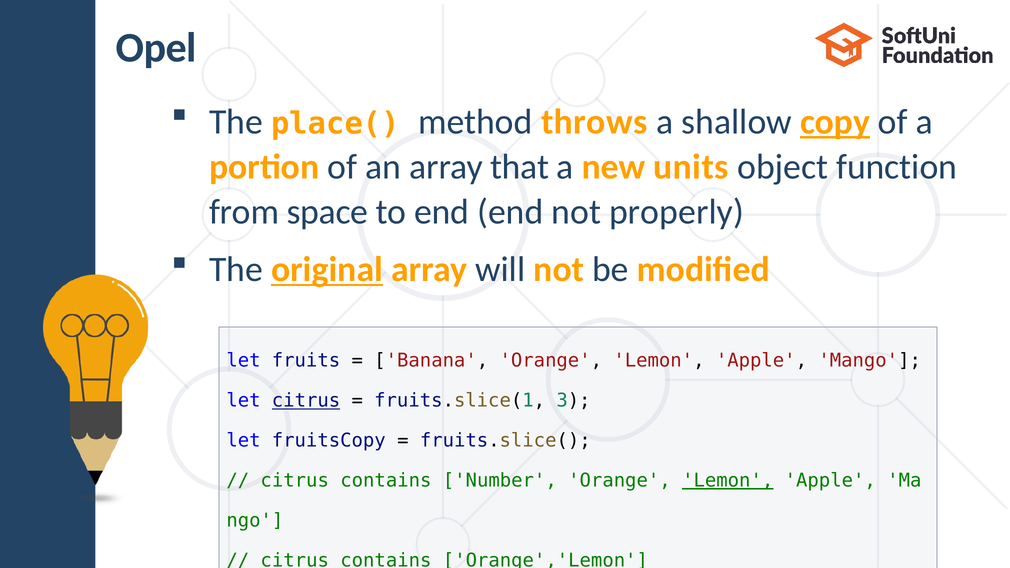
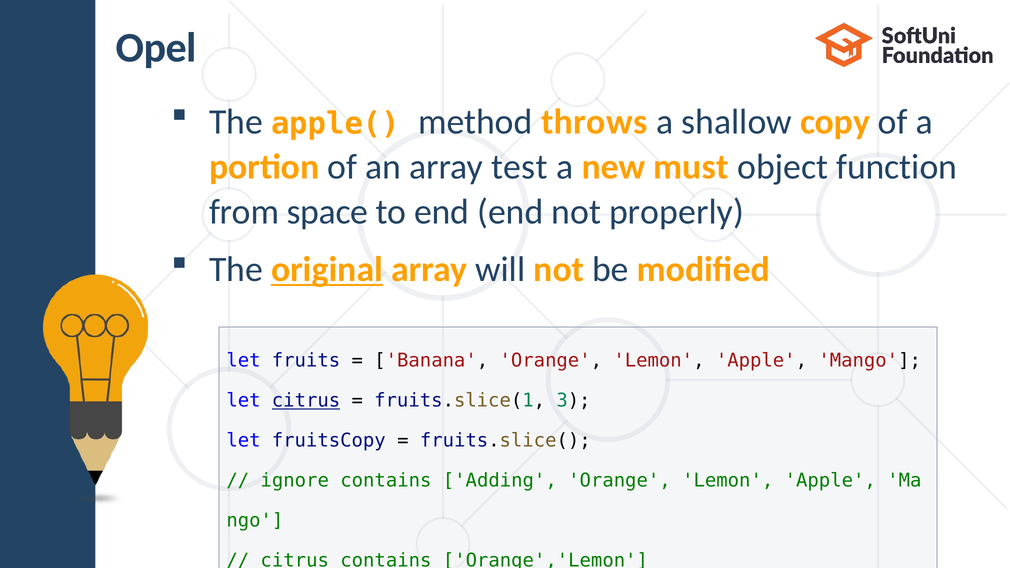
place(: place( -> apple(
copy underline: present -> none
that: that -> test
units: units -> must
citrus at (295, 481): citrus -> ignore
Number: Number -> Adding
Lemon at (728, 481) underline: present -> none
